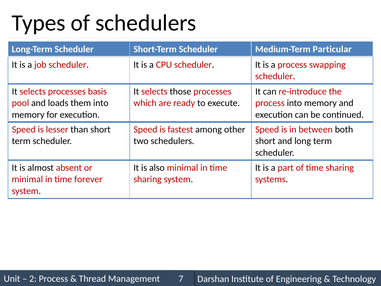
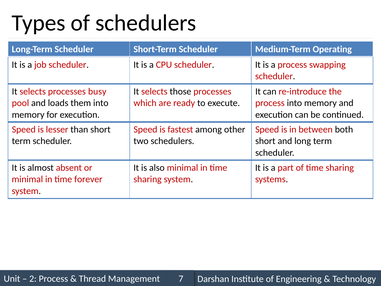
Particular: Particular -> Operating
basis: basis -> busy
